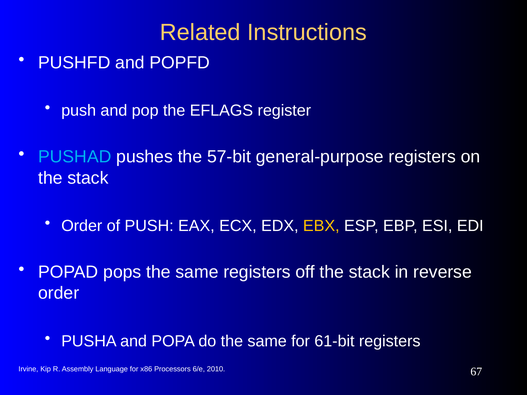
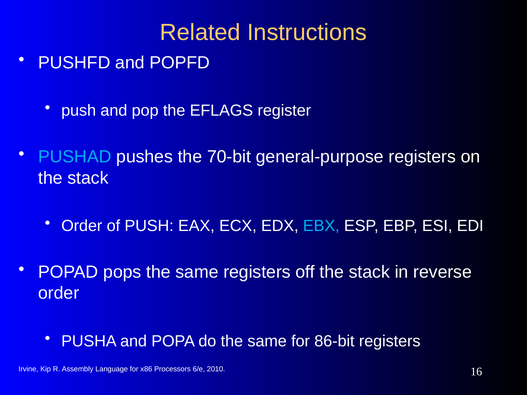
57-bit: 57-bit -> 70-bit
EBX colour: yellow -> light blue
61-bit: 61-bit -> 86-bit
67: 67 -> 16
